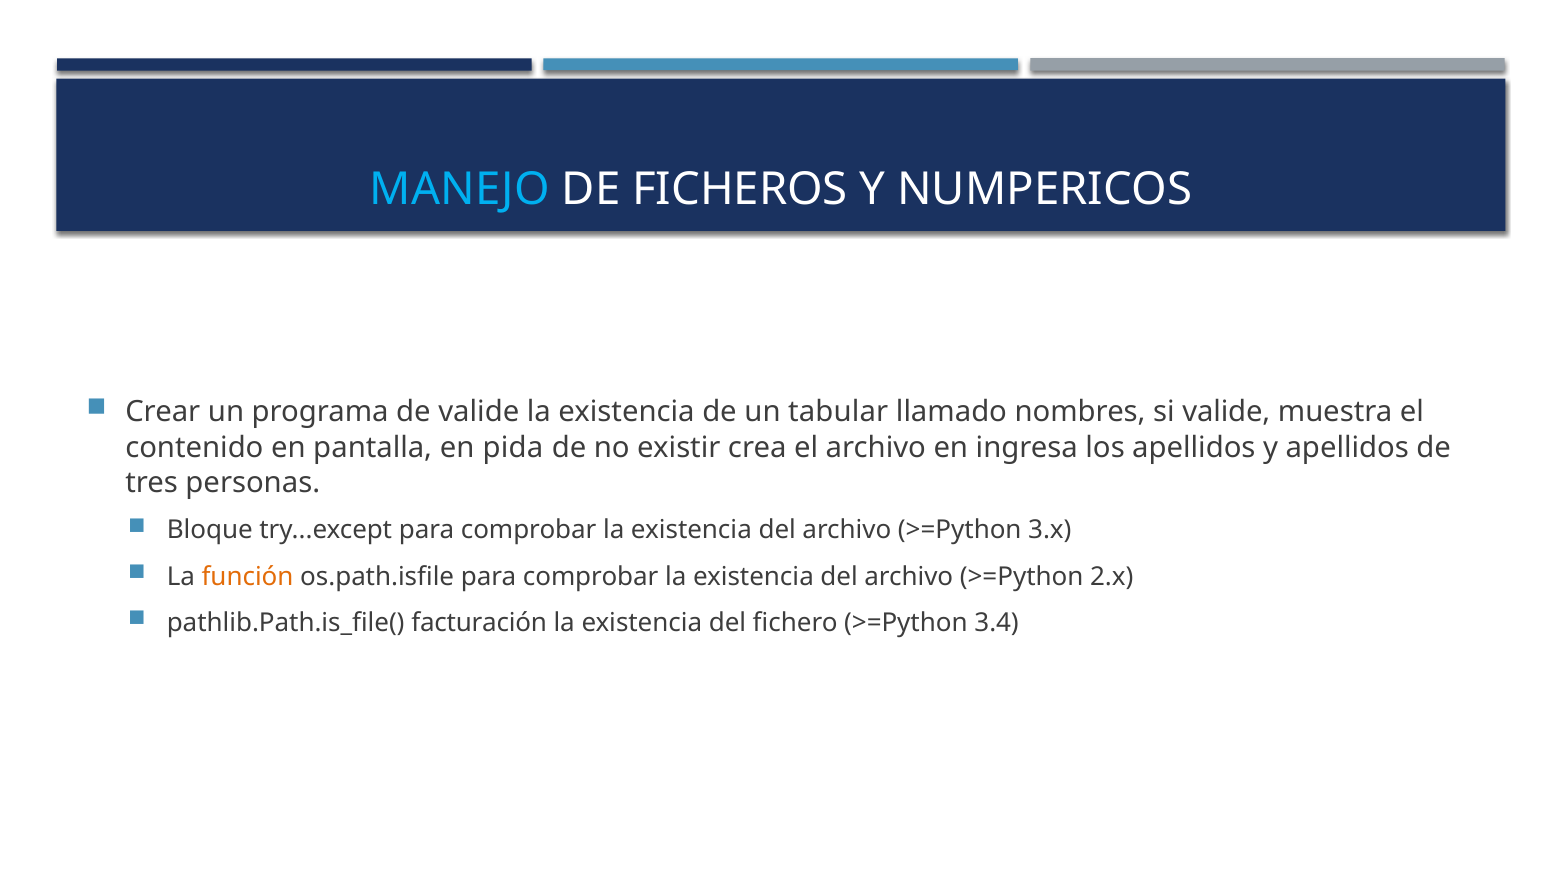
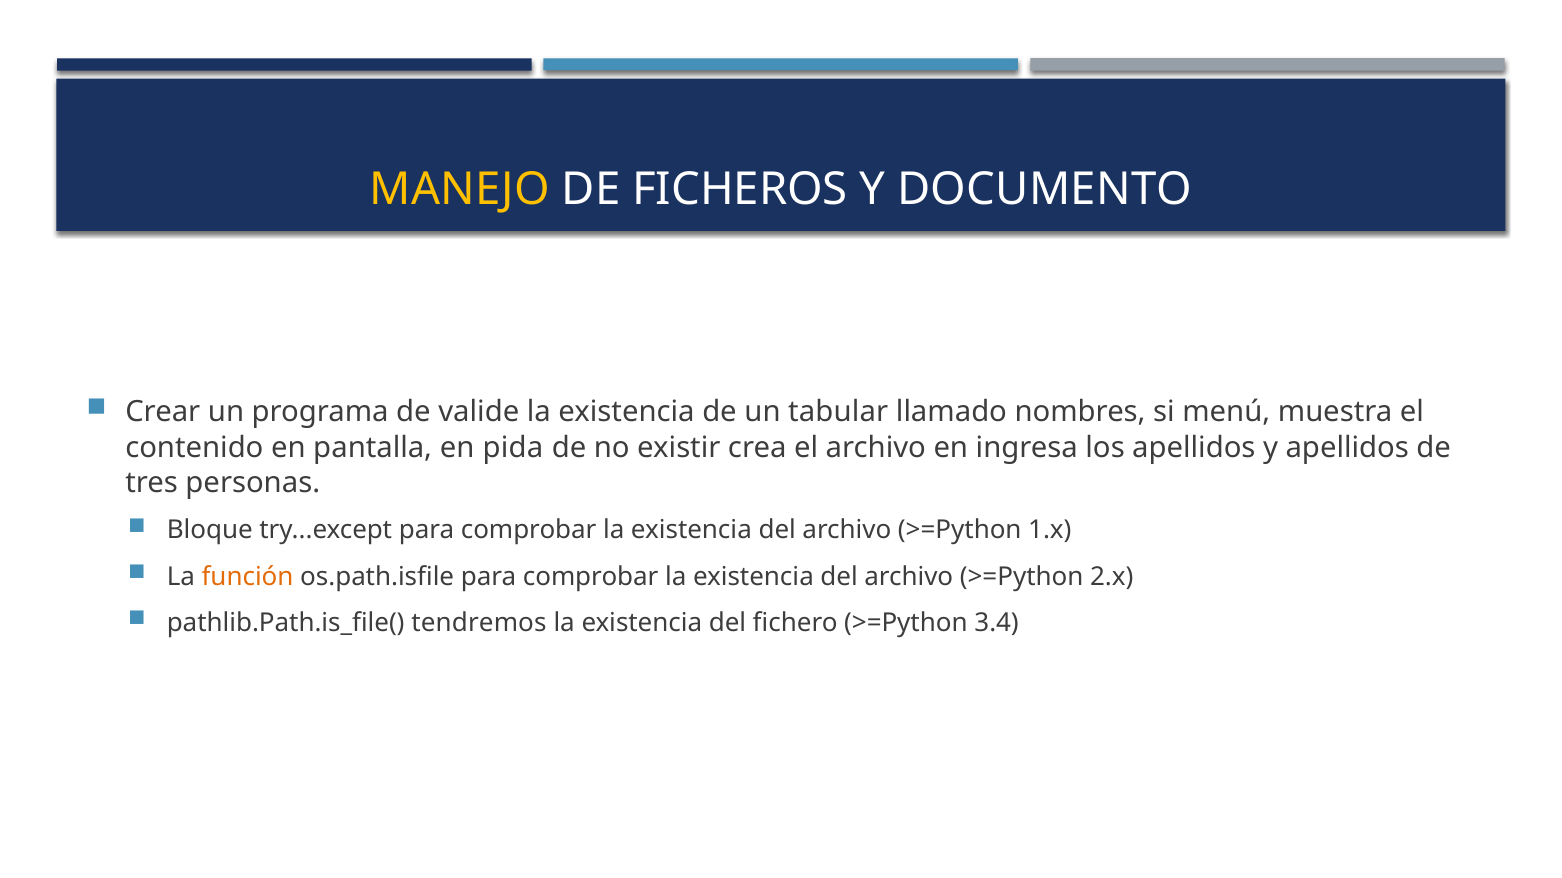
MANEJO colour: light blue -> yellow
NUMPERICOS: NUMPERICOS -> DOCUMENTO
si valide: valide -> menú
3.x: 3.x -> 1.x
facturación: facturación -> tendremos
